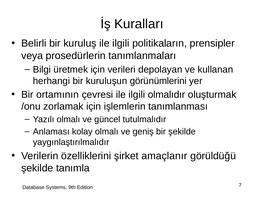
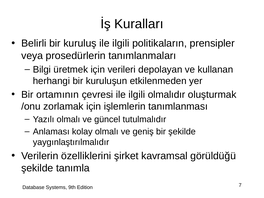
görünümlerini: görünümlerini -> etkilenmeden
amaçlanır: amaçlanır -> kavramsal
